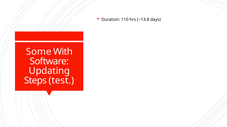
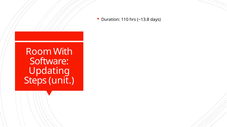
Some: Some -> Room
test: test -> unit
